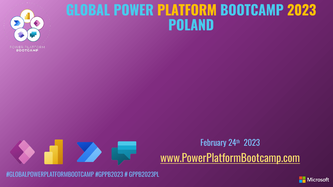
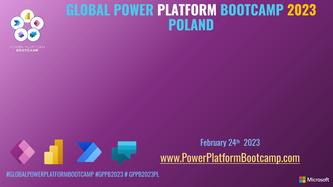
PLATFORM colour: yellow -> white
